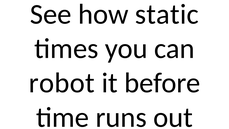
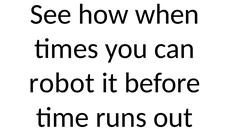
static: static -> when
